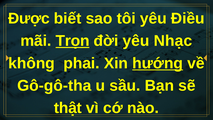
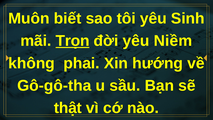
Được: Được -> Muôn
Điều: Điều -> Sinh
Nhạc: Nhạc -> Niềm
hướng underline: present -> none
